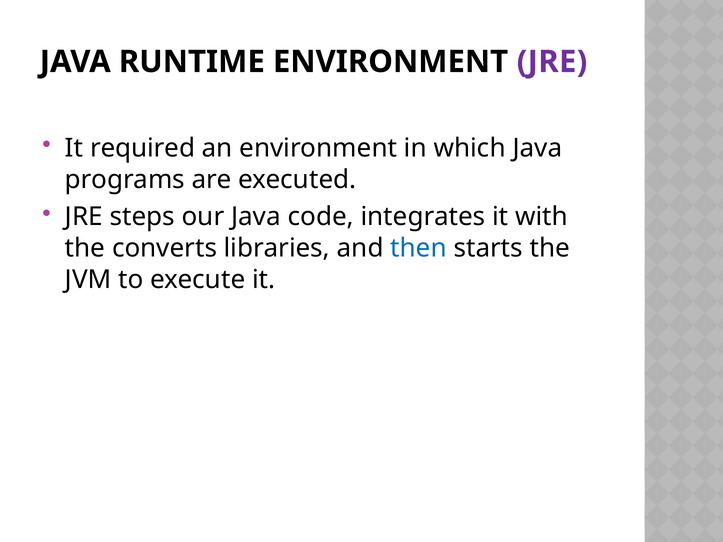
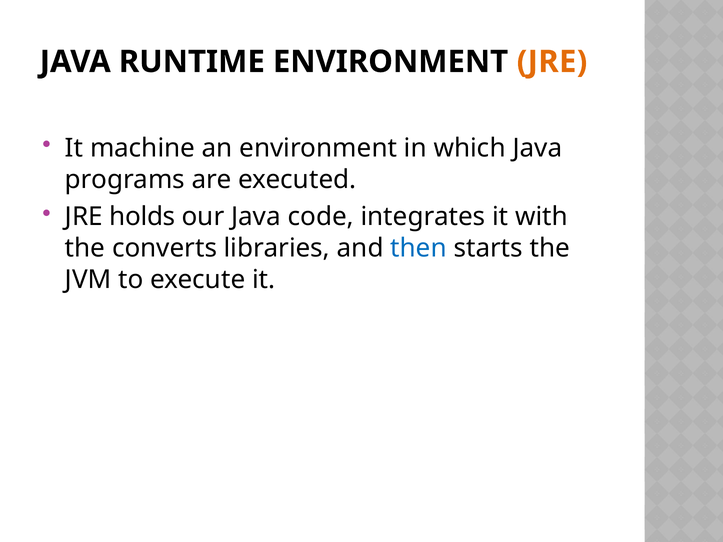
JRE at (552, 62) colour: purple -> orange
required: required -> machine
steps: steps -> holds
